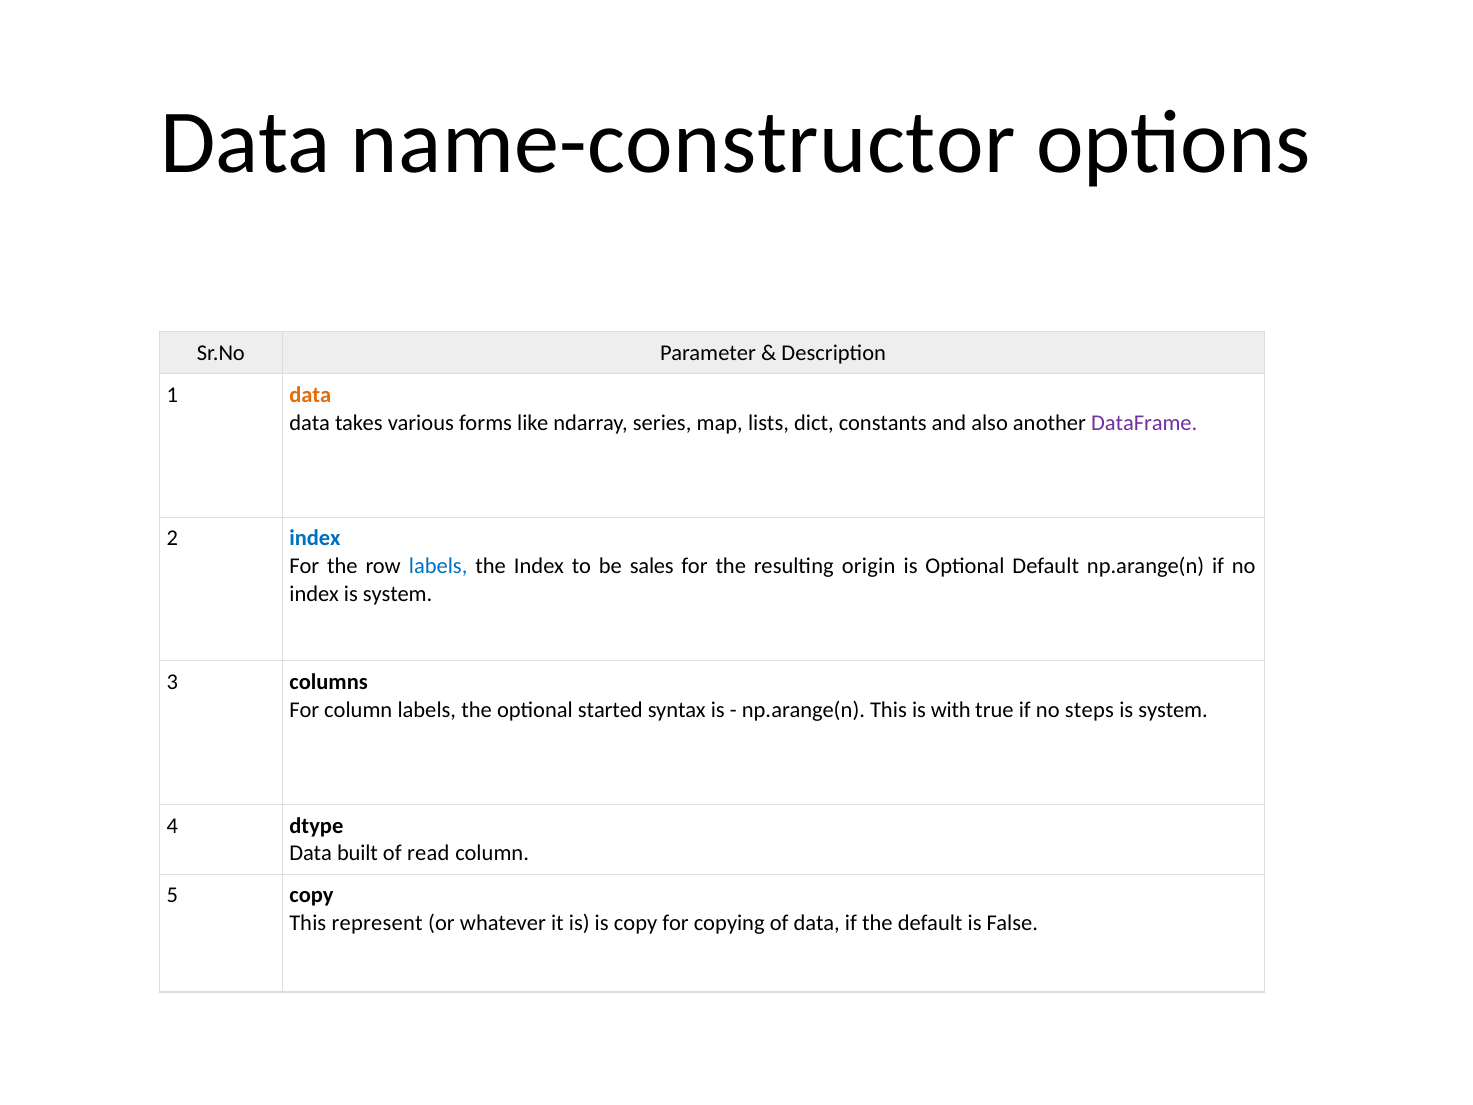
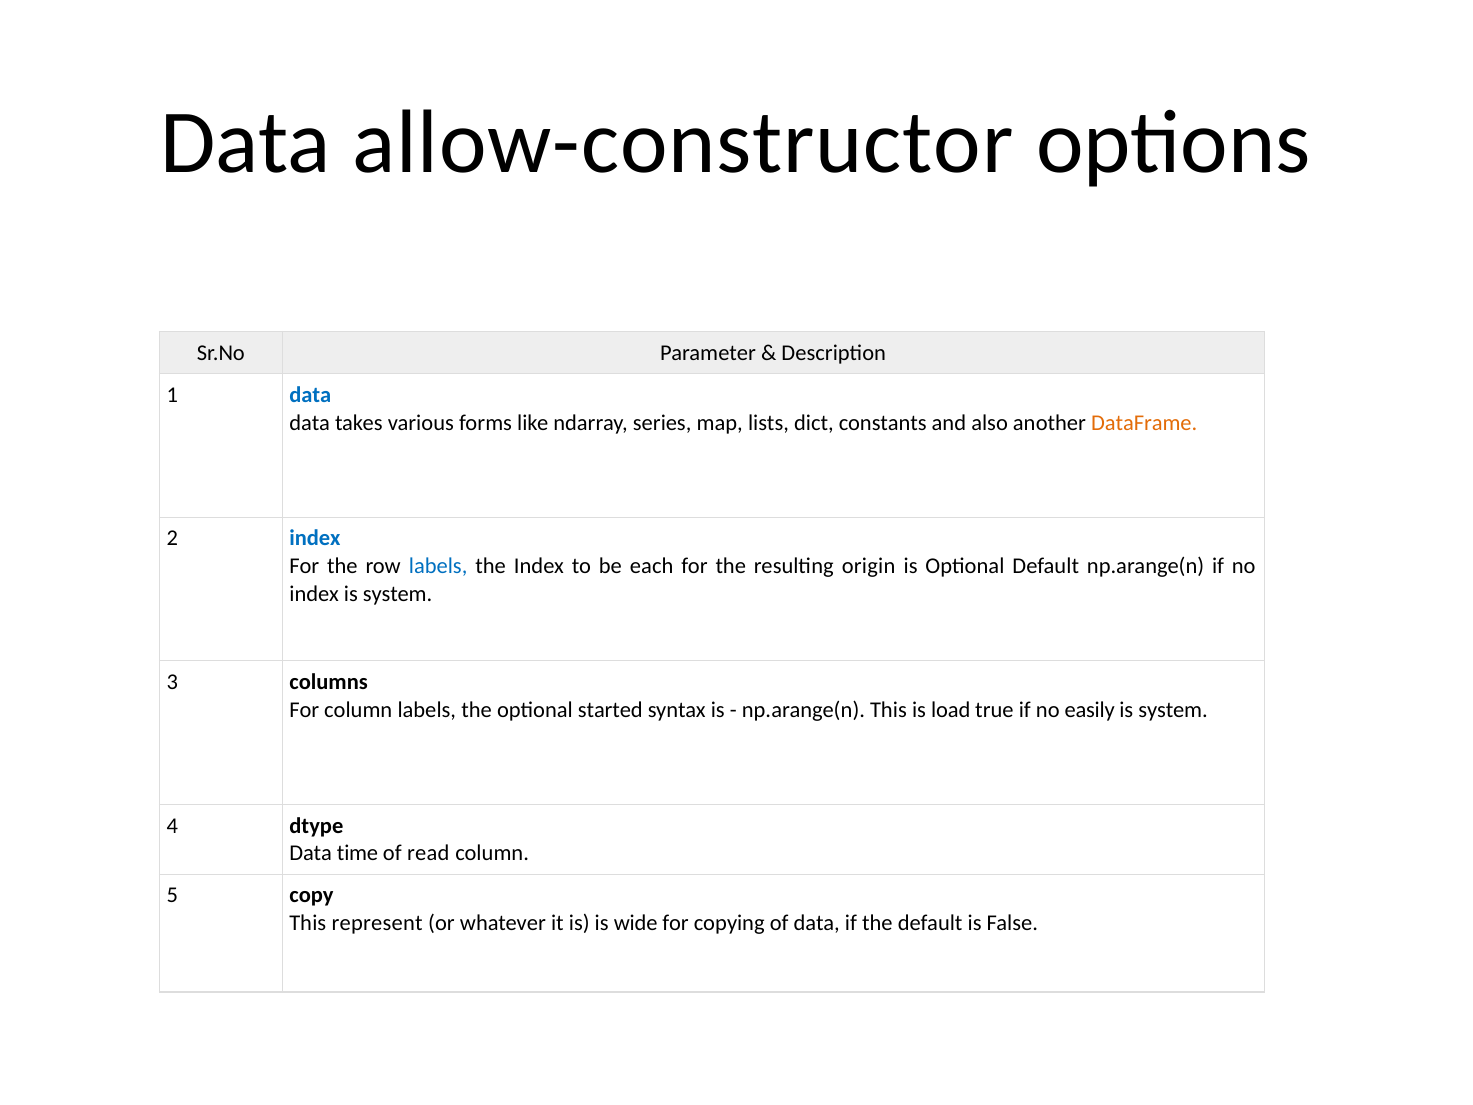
name-constructor: name-constructor -> allow-constructor
data at (310, 395) colour: orange -> blue
DataFrame colour: purple -> orange
sales: sales -> each
with: with -> load
steps: steps -> easily
built: built -> time
is copy: copy -> wide
